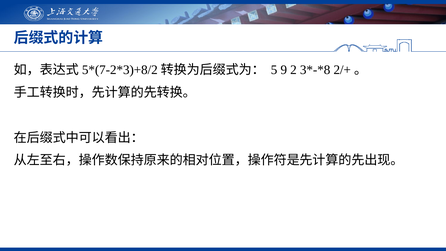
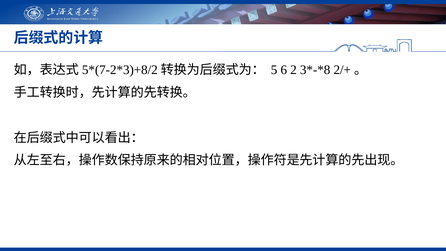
9: 9 -> 6
